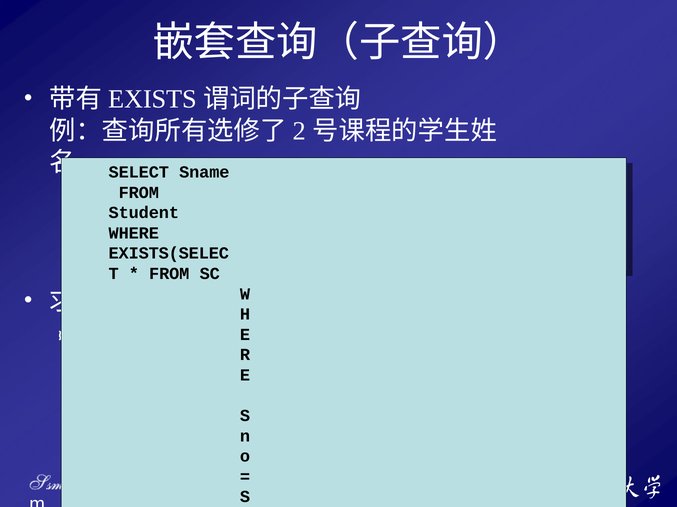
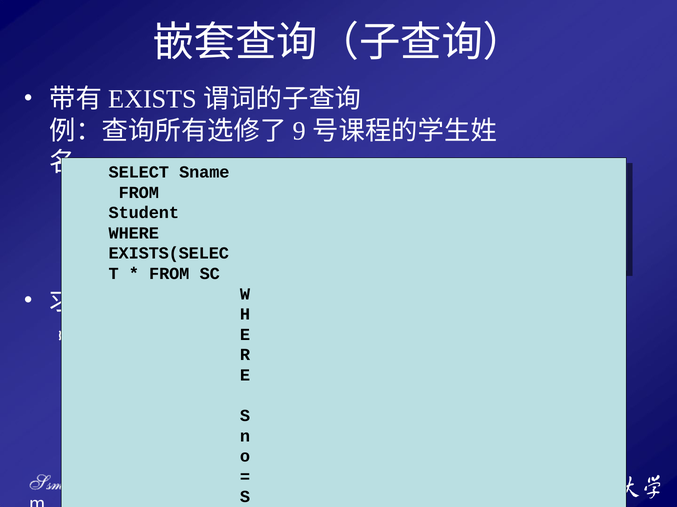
2: 2 -> 9
